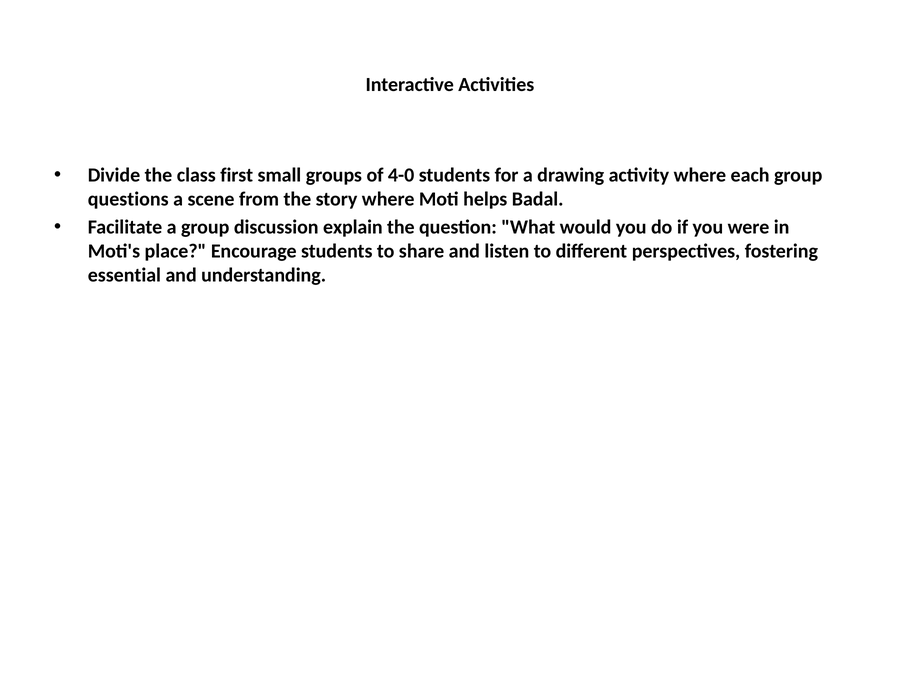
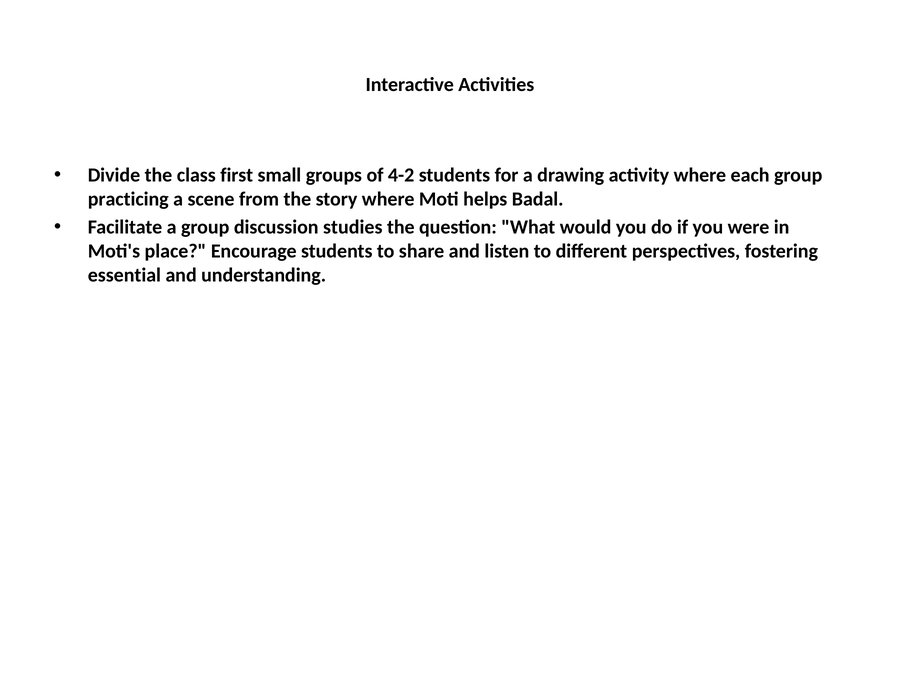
4-0: 4-0 -> 4-2
questions: questions -> practicing
explain: explain -> studies
